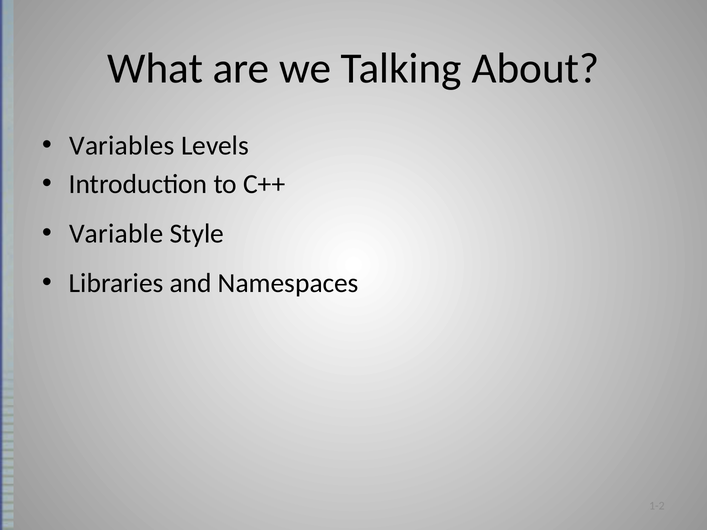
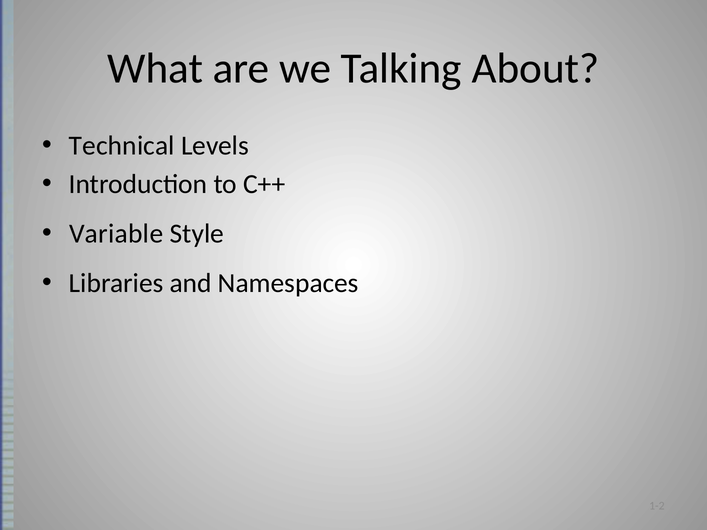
Variables: Variables -> Technical
